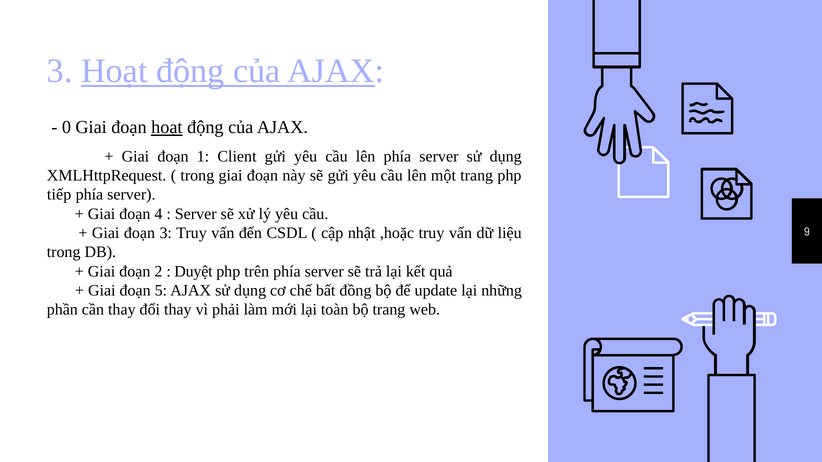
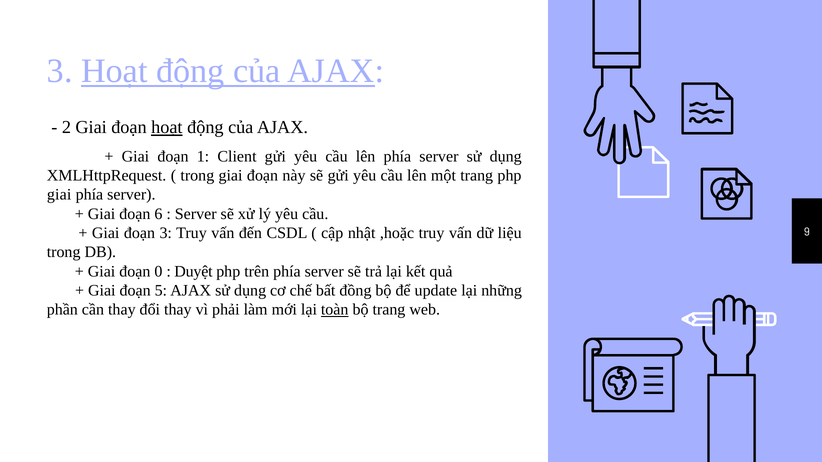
0: 0 -> 2
tiếp at (59, 195): tiếp -> giai
4: 4 -> 6
2: 2 -> 0
toàn underline: none -> present
